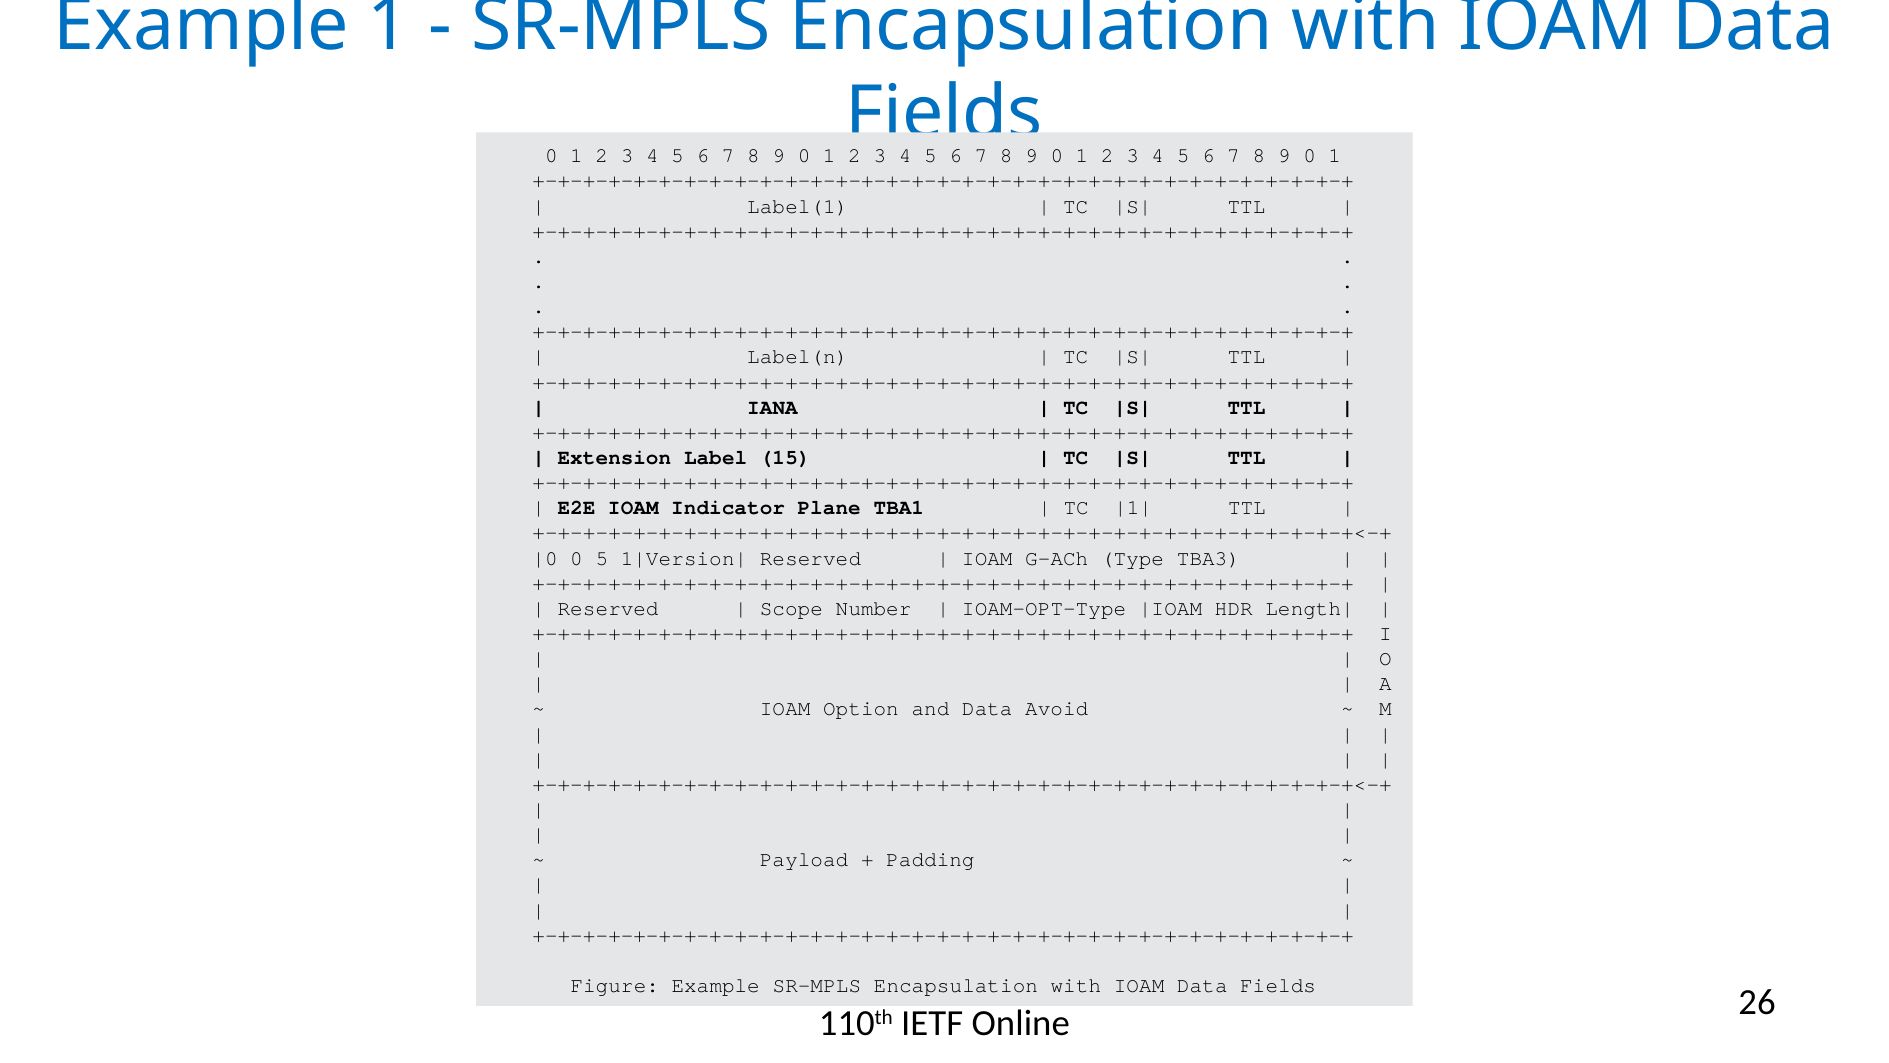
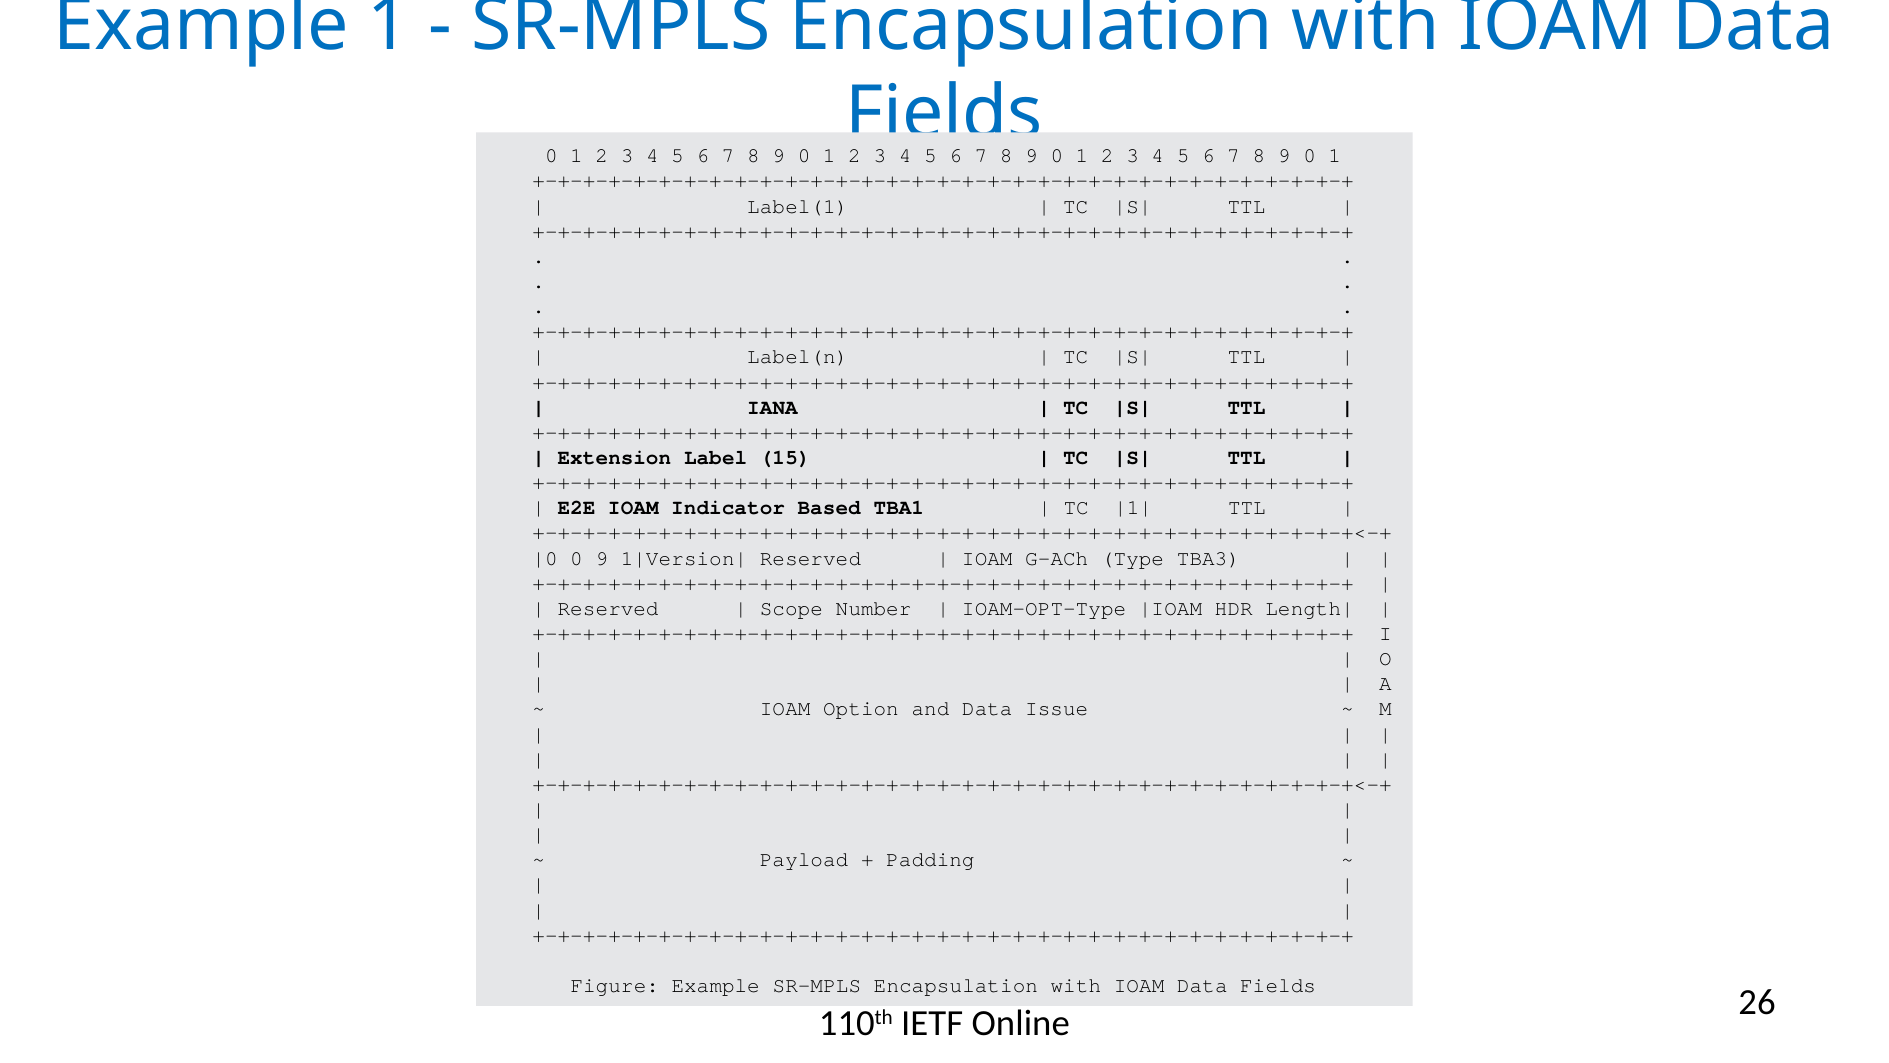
Plane: Plane -> Based
0 5: 5 -> 9
Avoid: Avoid -> Issue
